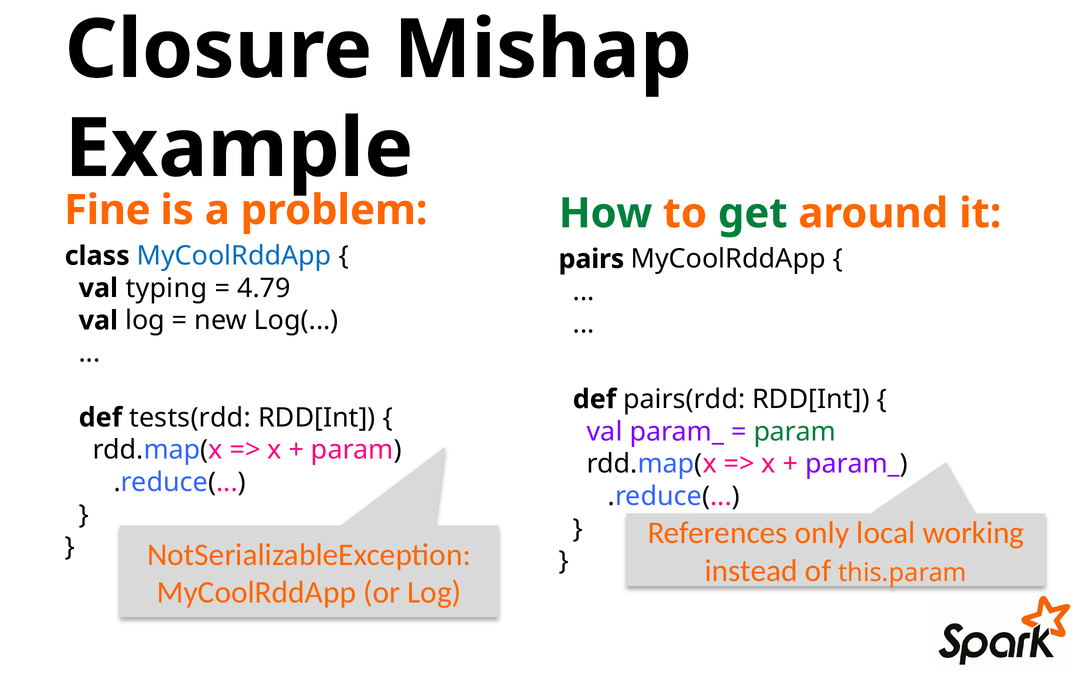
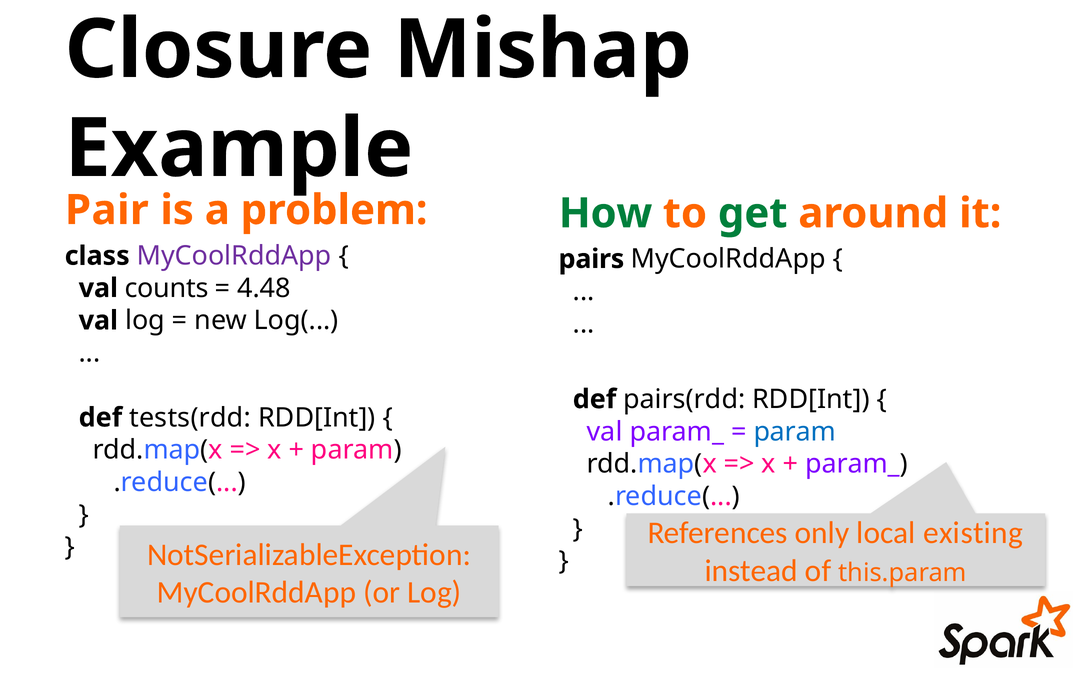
Fine: Fine -> Pair
MyCoolRddApp at (234, 256) colour: blue -> purple
typing: typing -> counts
4.79: 4.79 -> 4.48
param at (795, 431) colour: green -> blue
working: working -> existing
